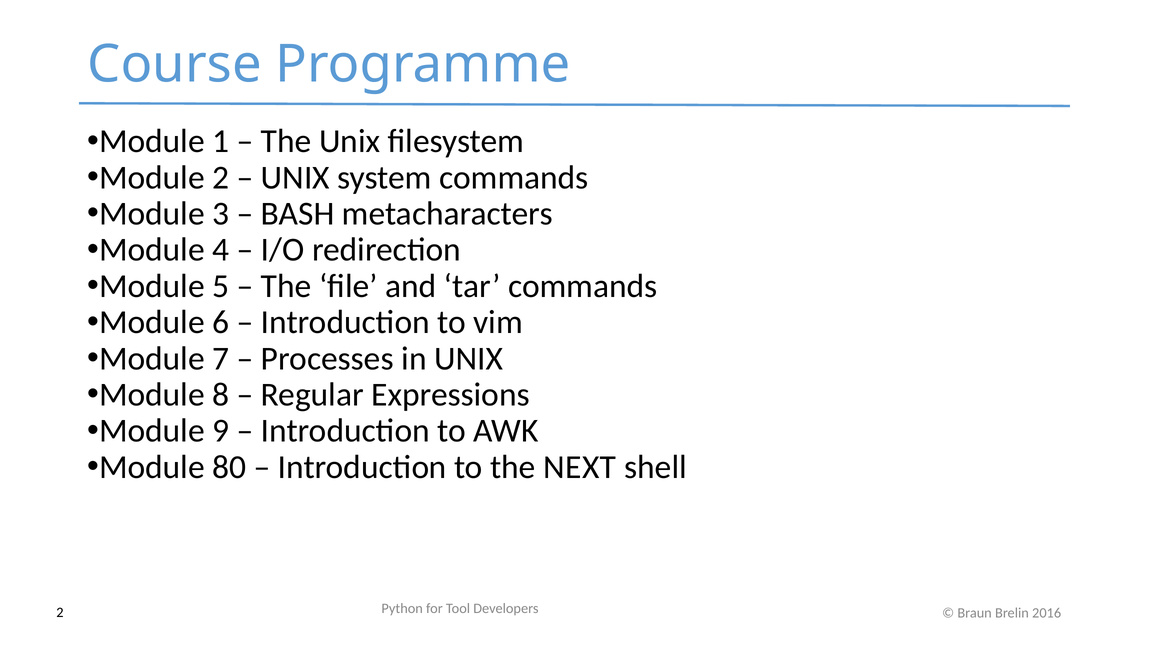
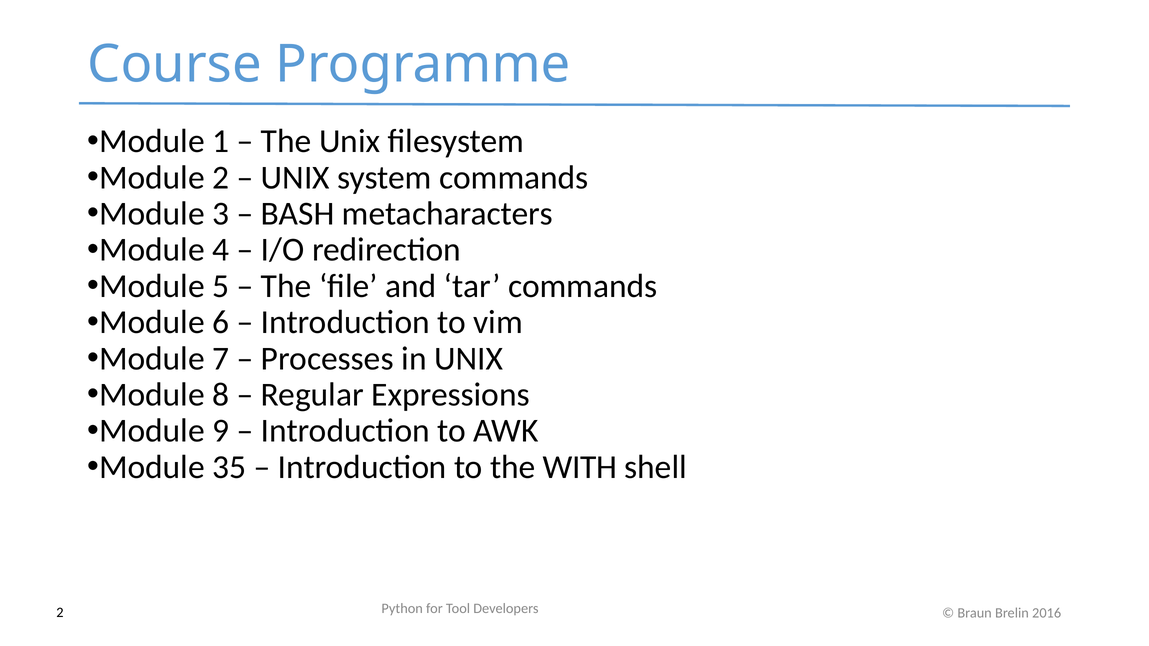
80: 80 -> 35
NEXT: NEXT -> WITH
